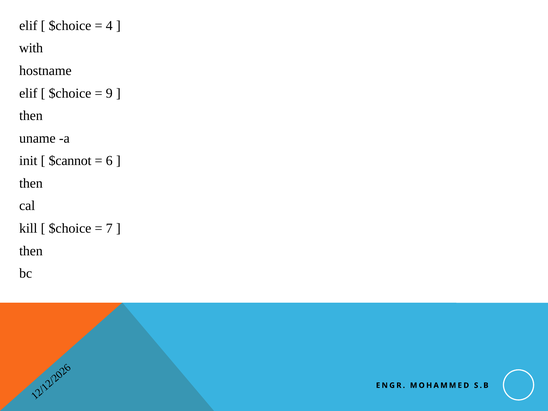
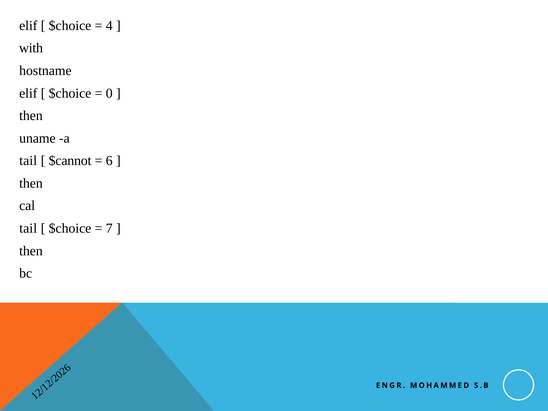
9 at (109, 93): 9 -> 0
init at (28, 161): init -> tail
kill at (28, 228): kill -> tail
